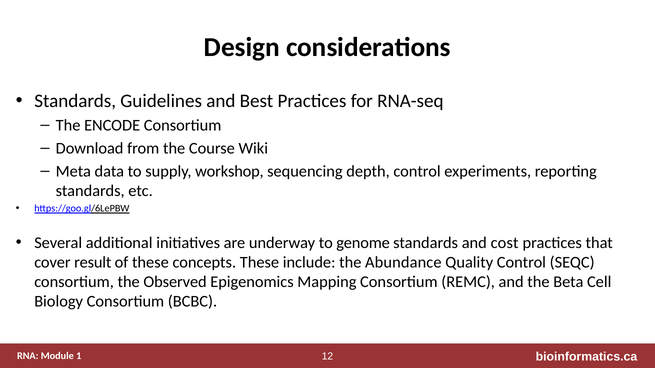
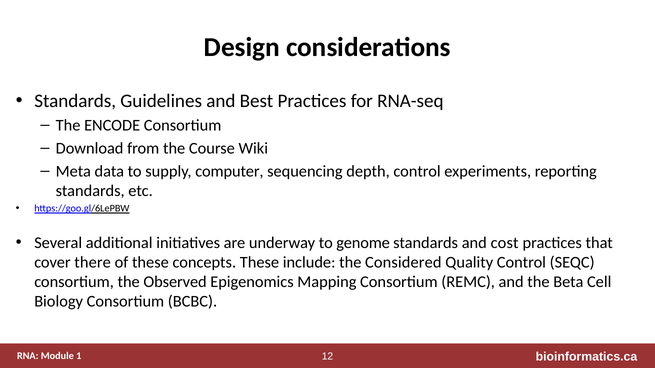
workshop: workshop -> computer
result: result -> there
Abundance: Abundance -> Considered
